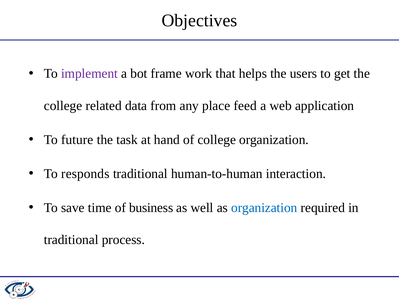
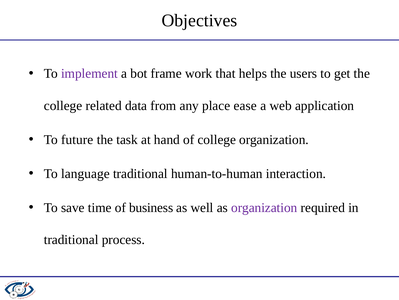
feed: feed -> ease
responds: responds -> language
organization at (264, 207) colour: blue -> purple
